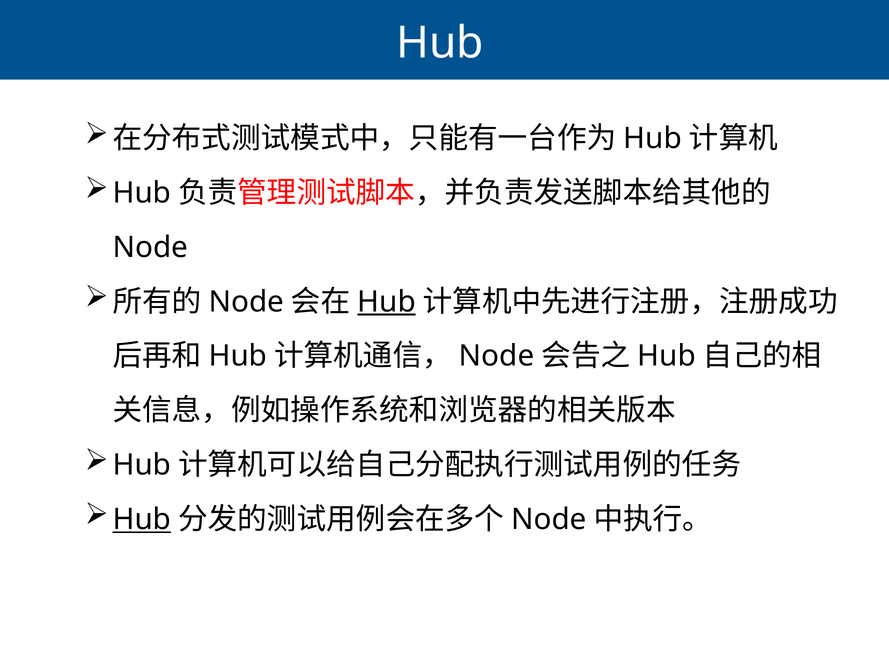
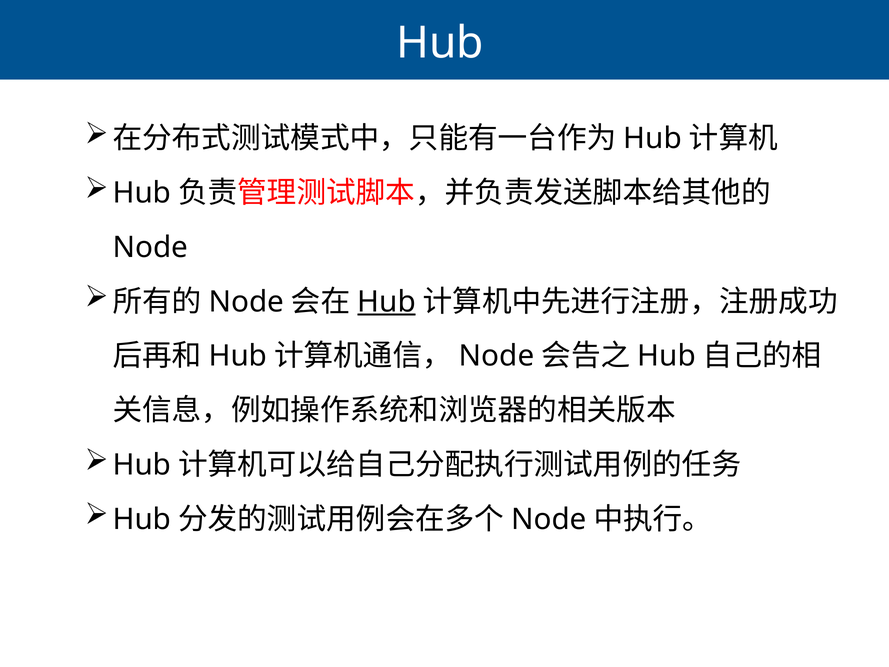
Hub at (142, 519) underline: present -> none
